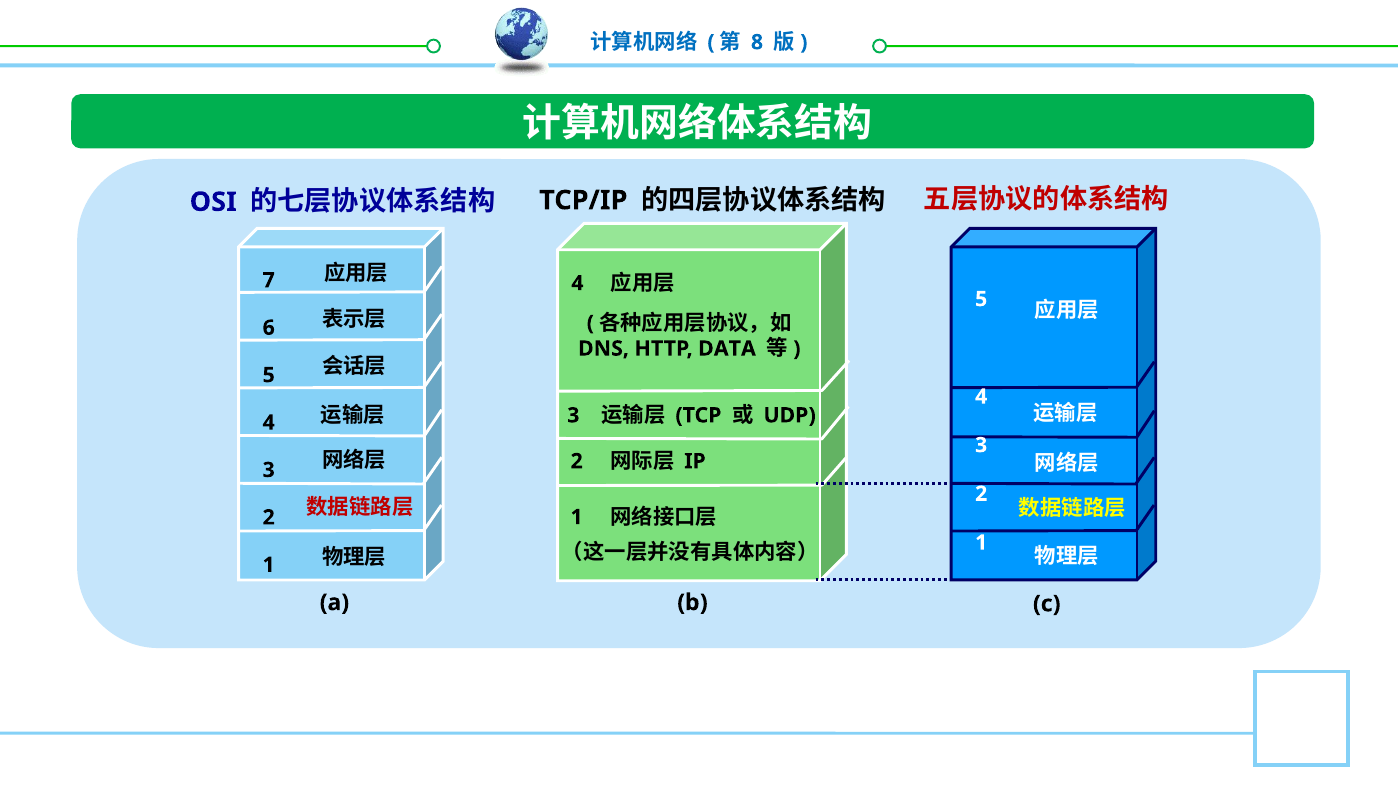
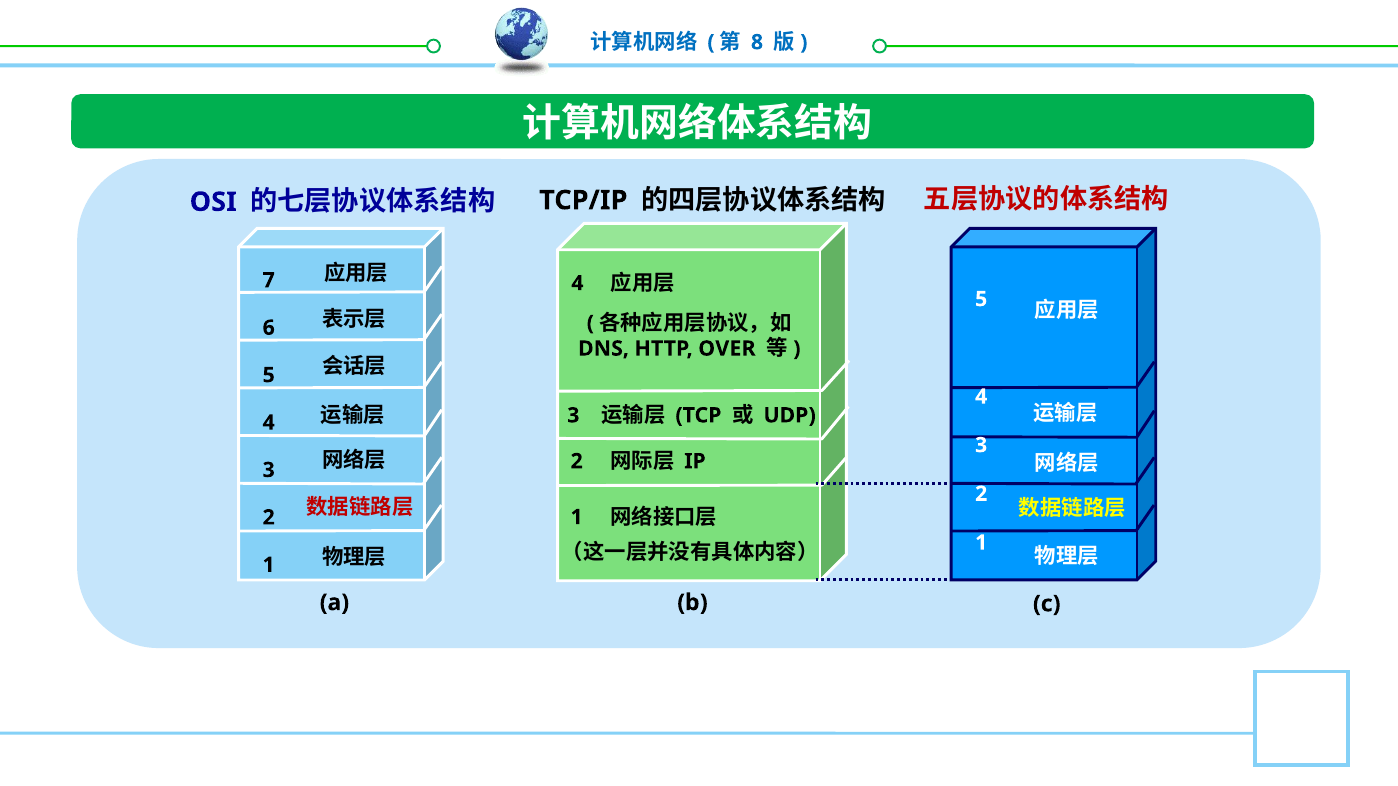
DATA: DATA -> OVER
